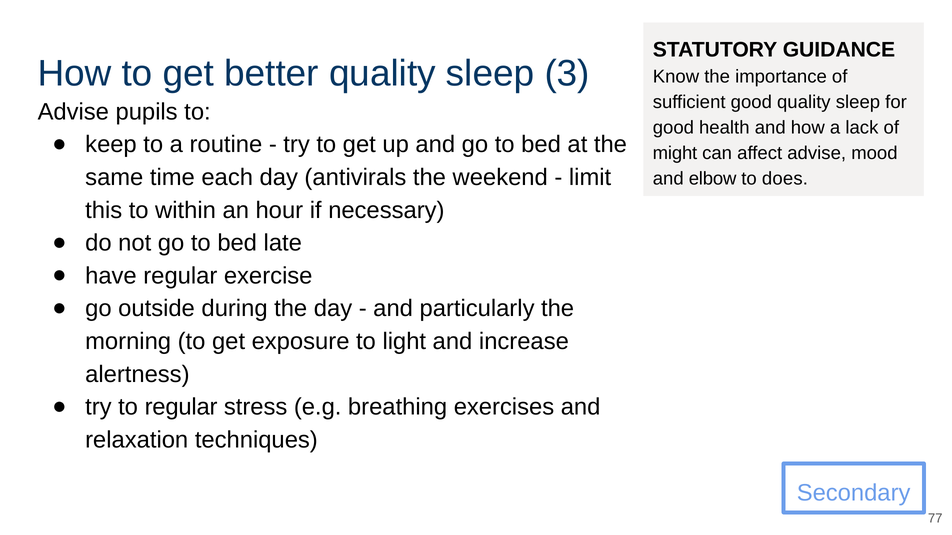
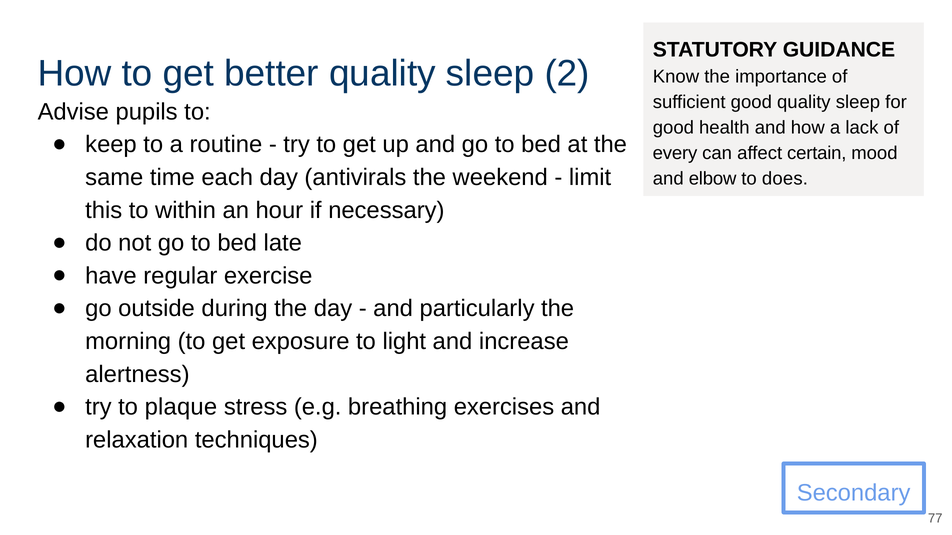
3: 3 -> 2
might: might -> every
affect advise: advise -> certain
to regular: regular -> plaque
